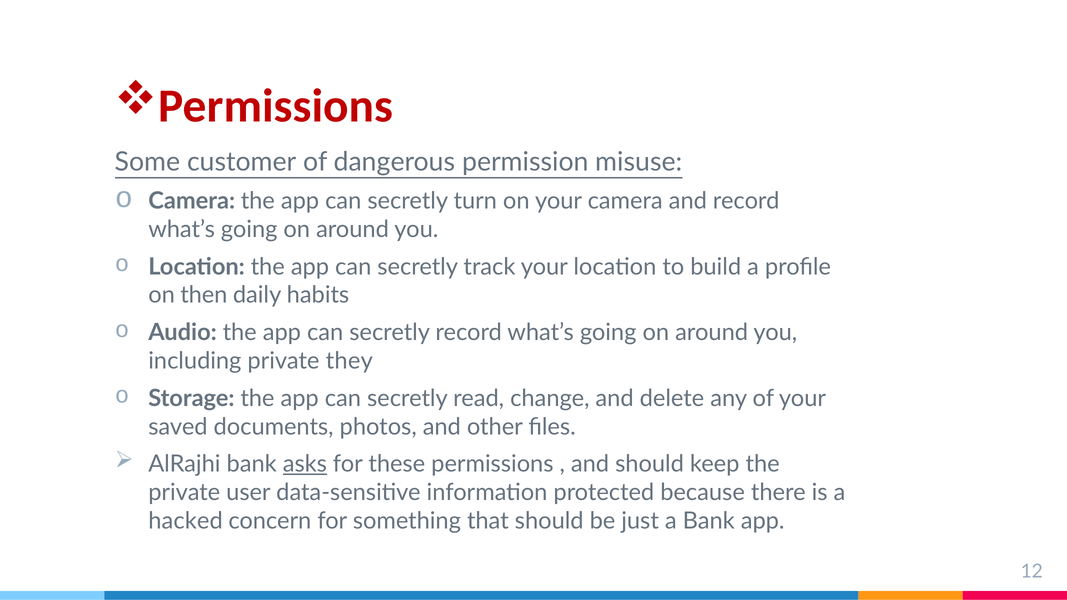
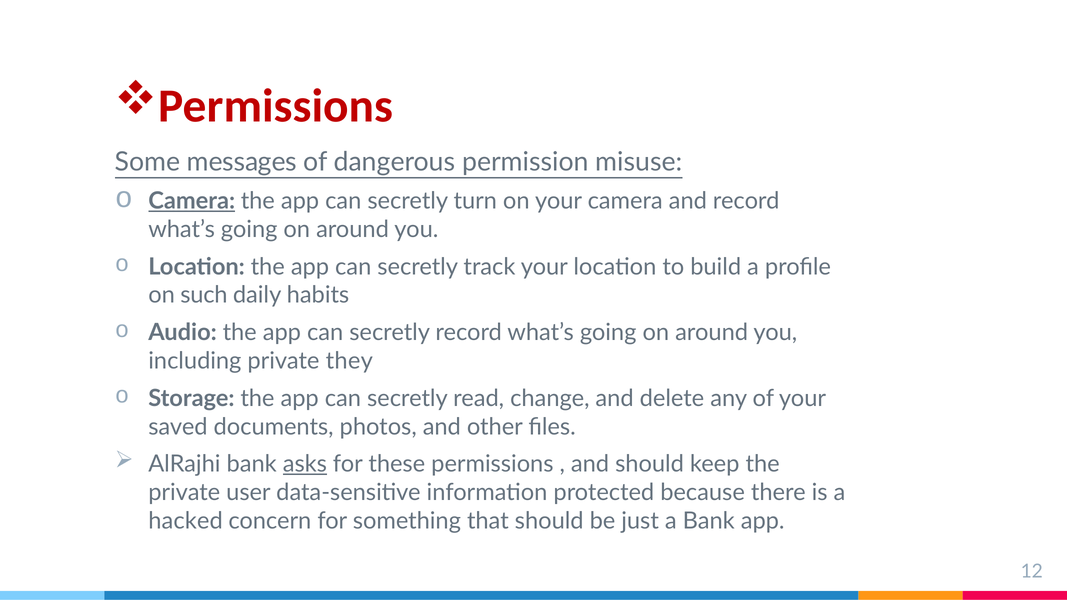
customer: customer -> messages
Camera at (192, 201) underline: none -> present
then: then -> such
